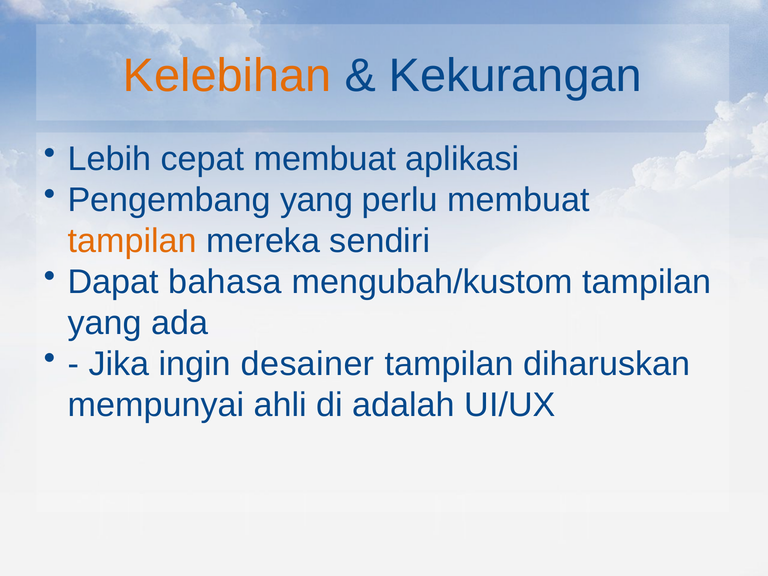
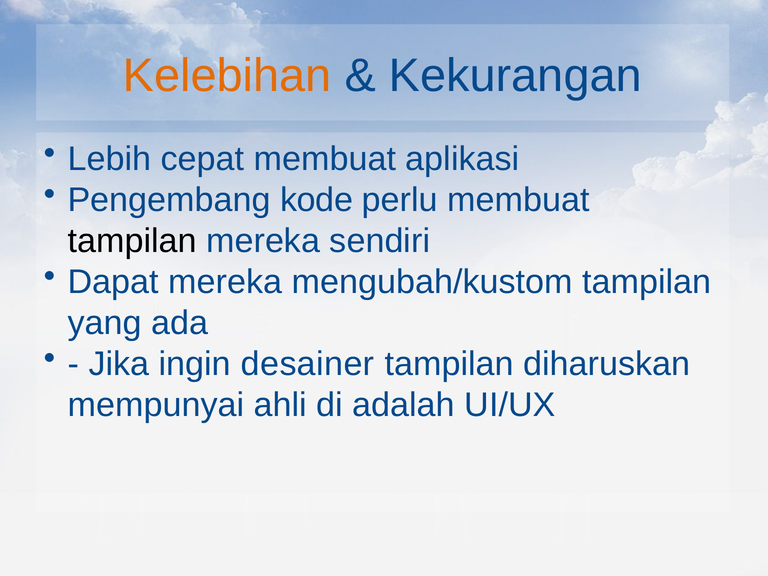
Pengembang yang: yang -> kode
tampilan at (132, 241) colour: orange -> black
Dapat bahasa: bahasa -> mereka
